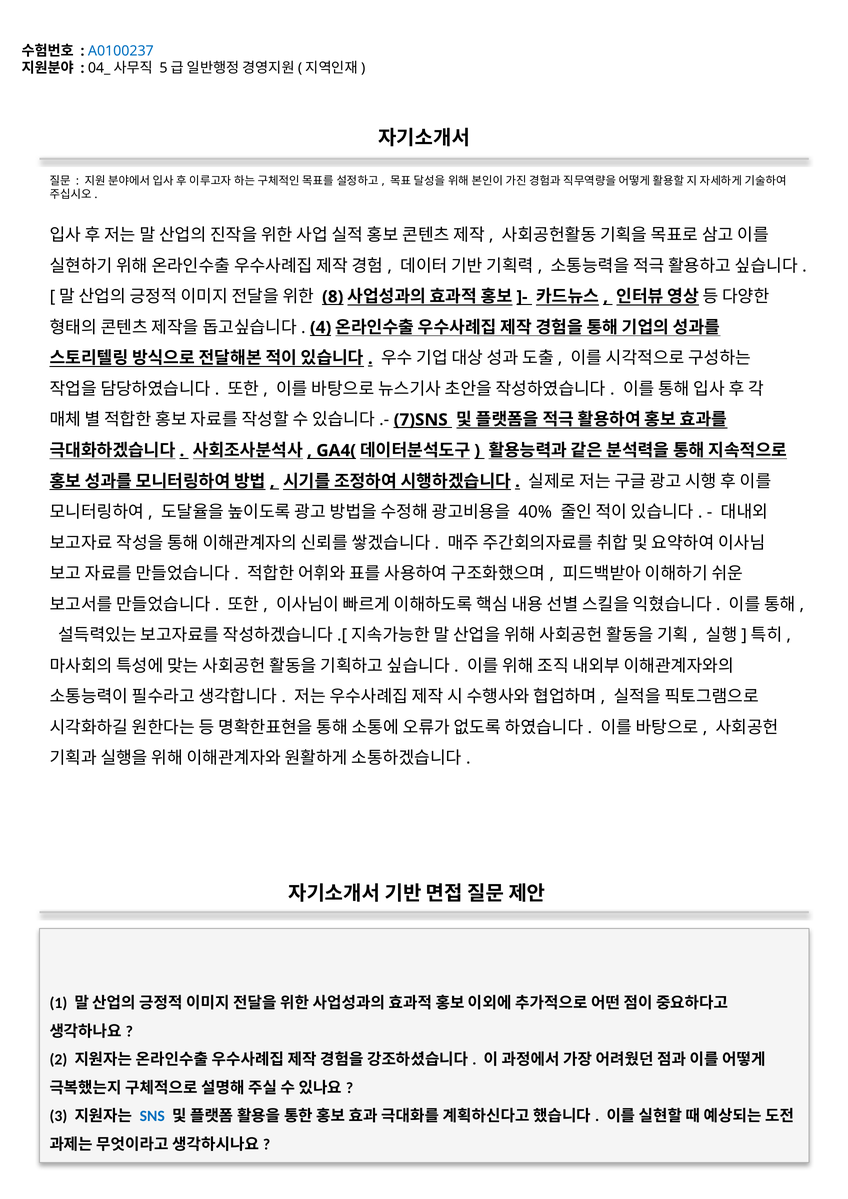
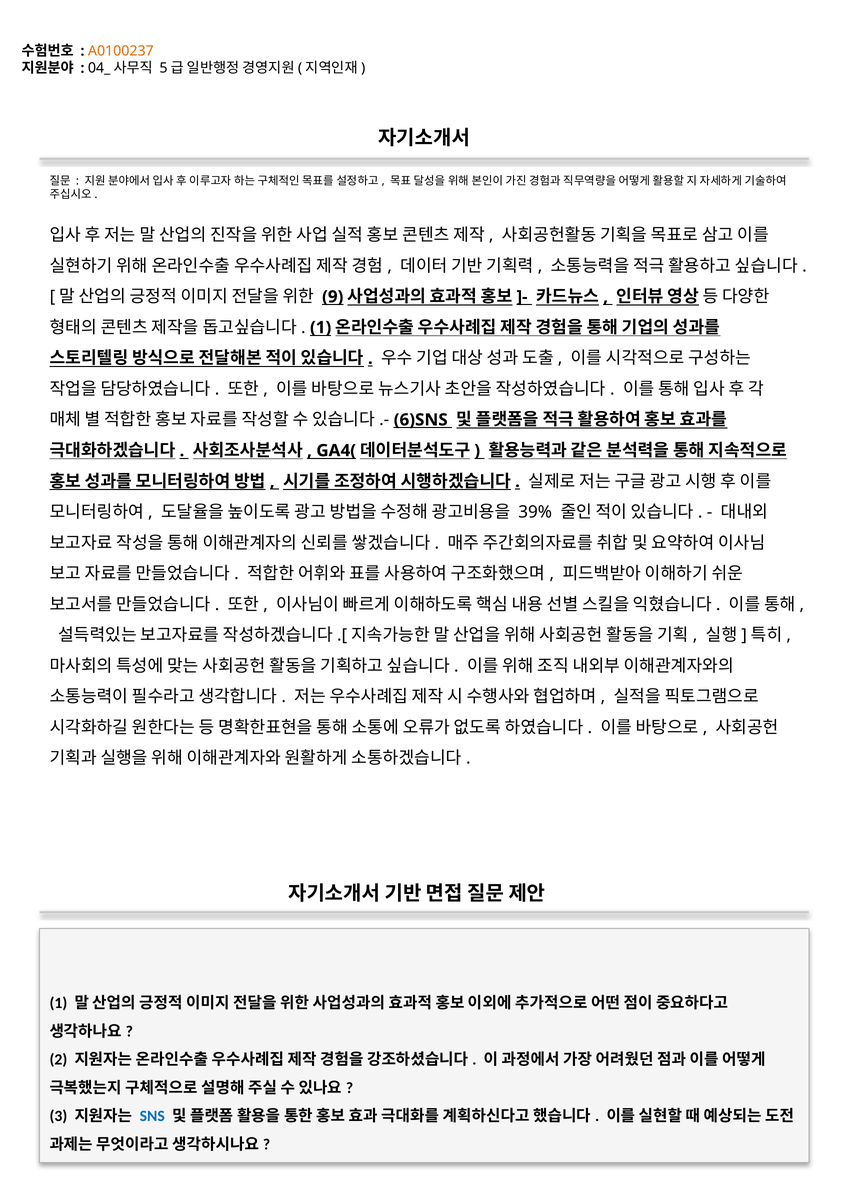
A0100237 colour: blue -> orange
8: 8 -> 9
4 at (321, 328): 4 -> 1
7)SNS: 7)SNS -> 6)SNS
40%: 40% -> 39%
